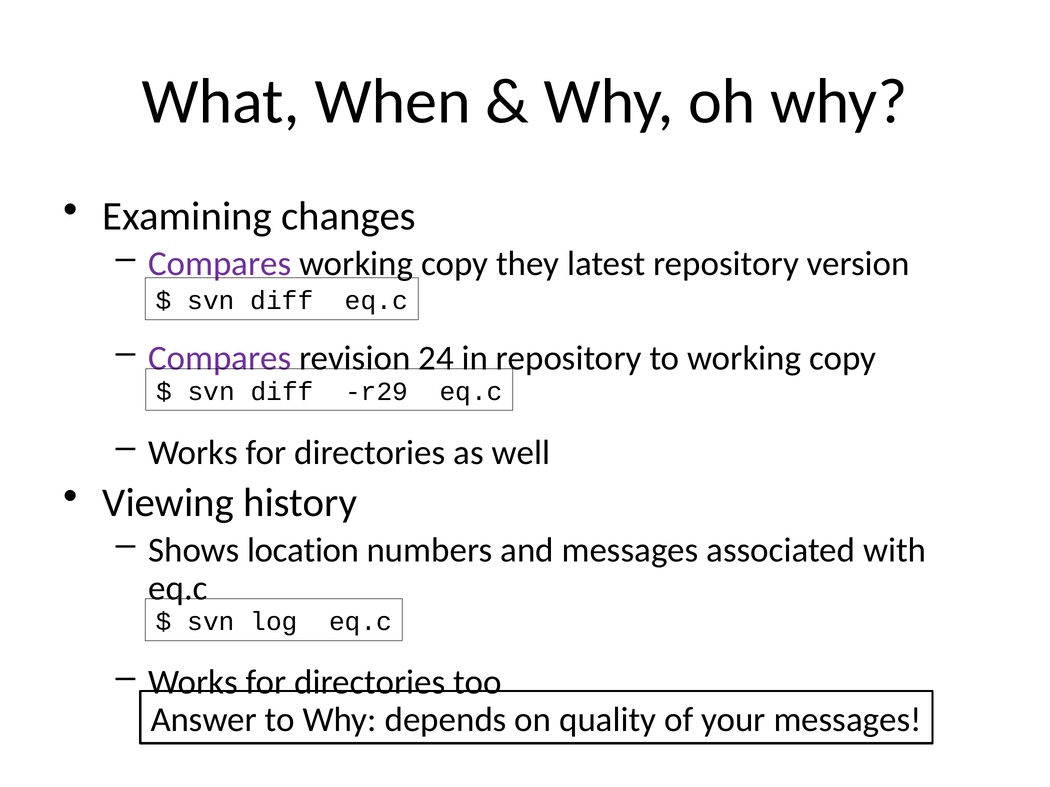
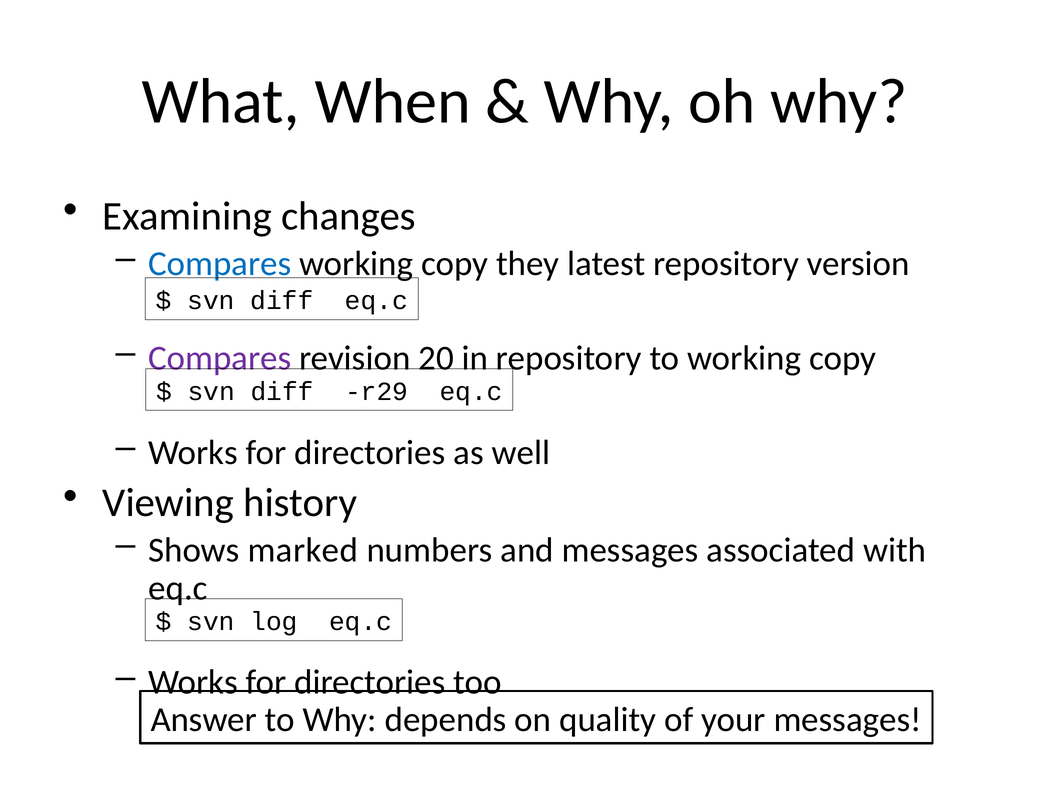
Compares at (220, 264) colour: purple -> blue
24: 24 -> 20
location: location -> marked
